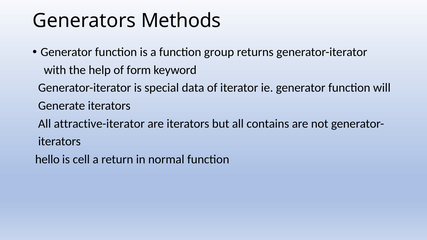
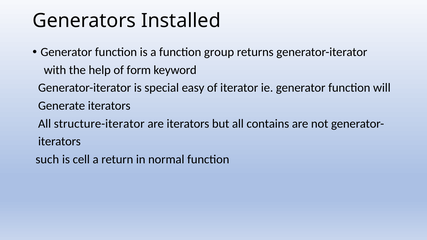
Methods: Methods -> Installed
data: data -> easy
attractive-iterator: attractive-iterator -> structure-iterator
hello: hello -> such
